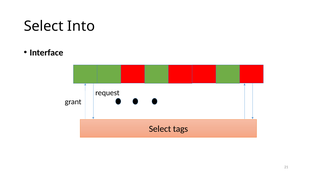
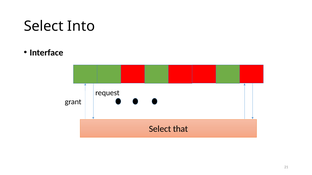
tags: tags -> that
